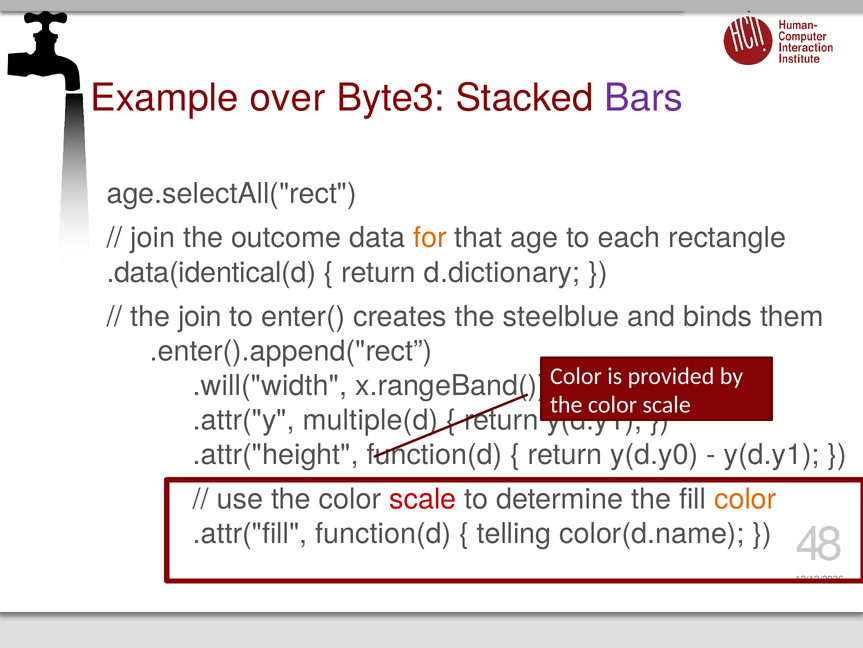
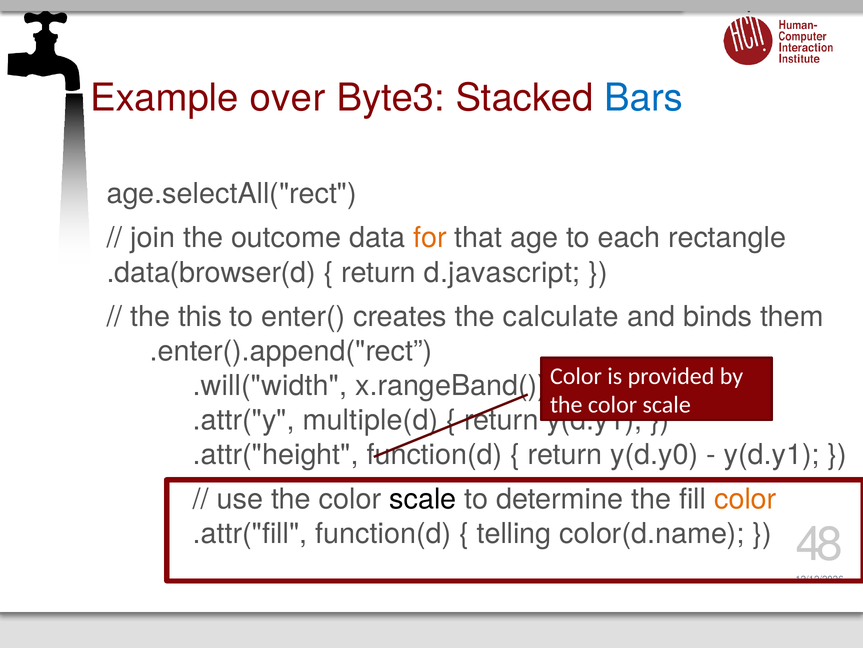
Bars colour: purple -> blue
.data(identical(d: .data(identical(d -> .data(browser(d
d.dictionary: d.dictionary -> d.javascript
the join: join -> this
steelblue: steelblue -> calculate
scale at (423, 499) colour: red -> black
